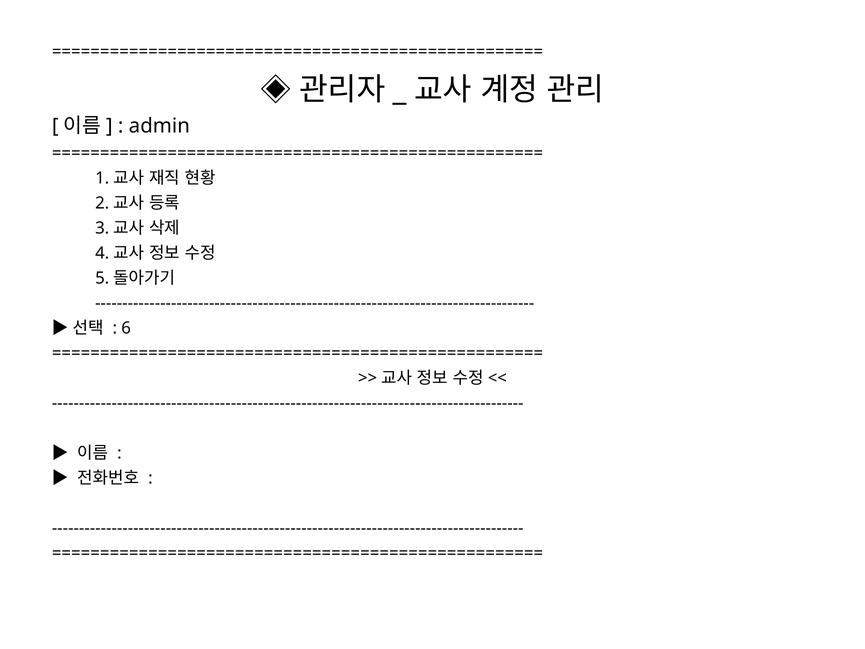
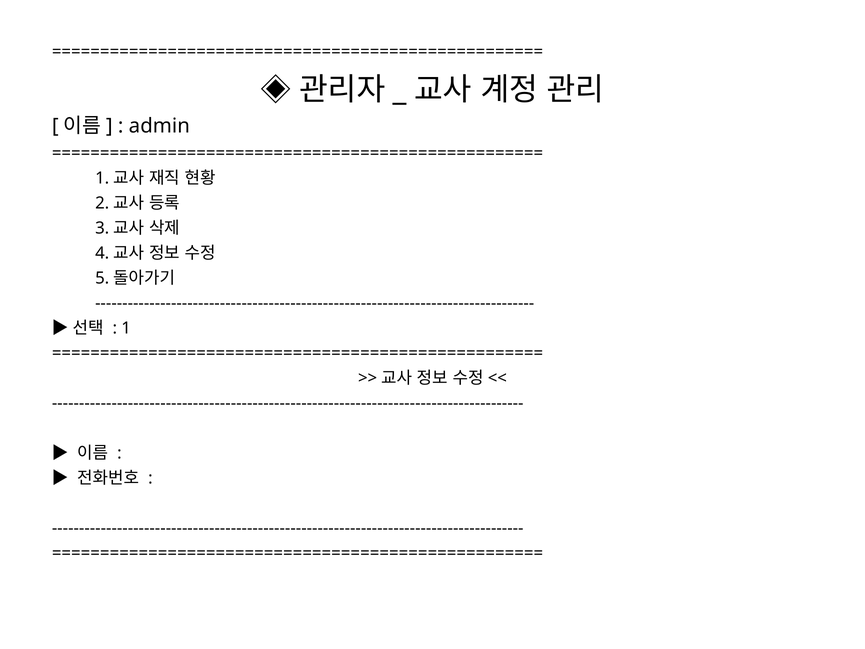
6: 6 -> 1
